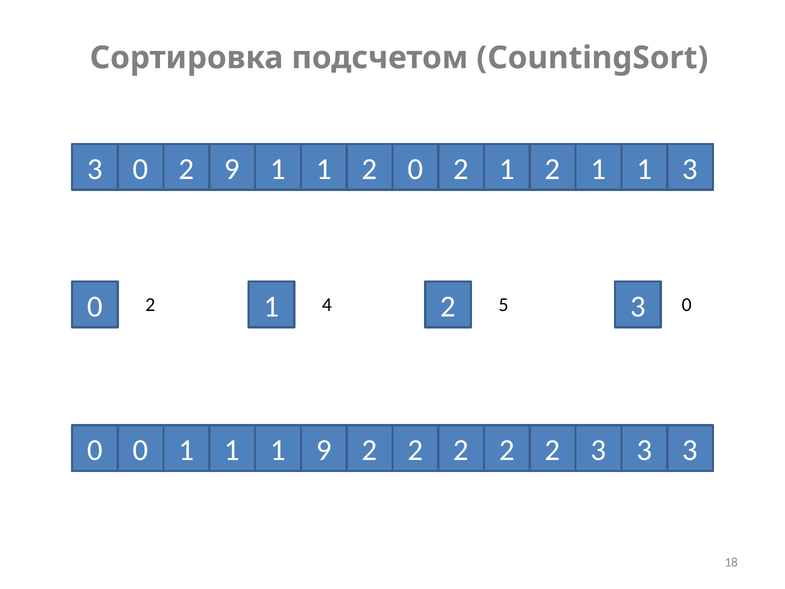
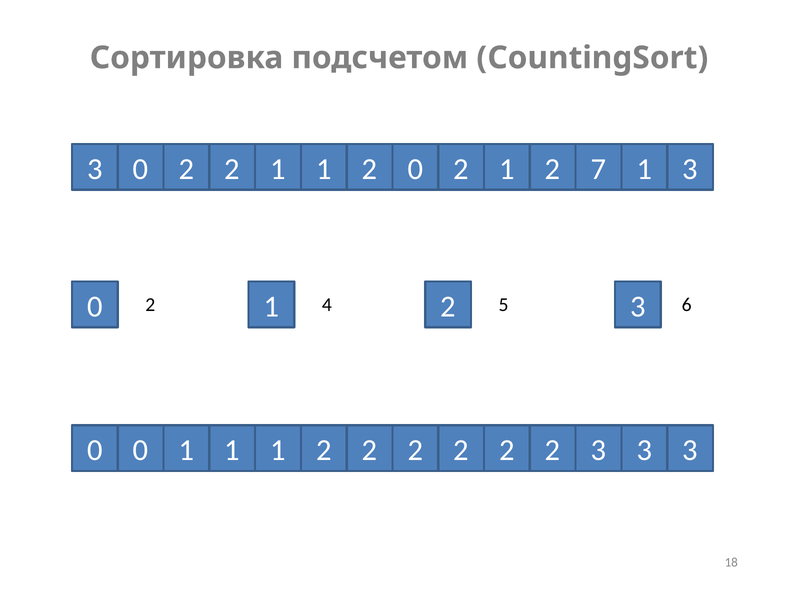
0 2 9: 9 -> 2
1 2 1: 1 -> 7
5 0: 0 -> 6
1 1 1 9: 9 -> 2
